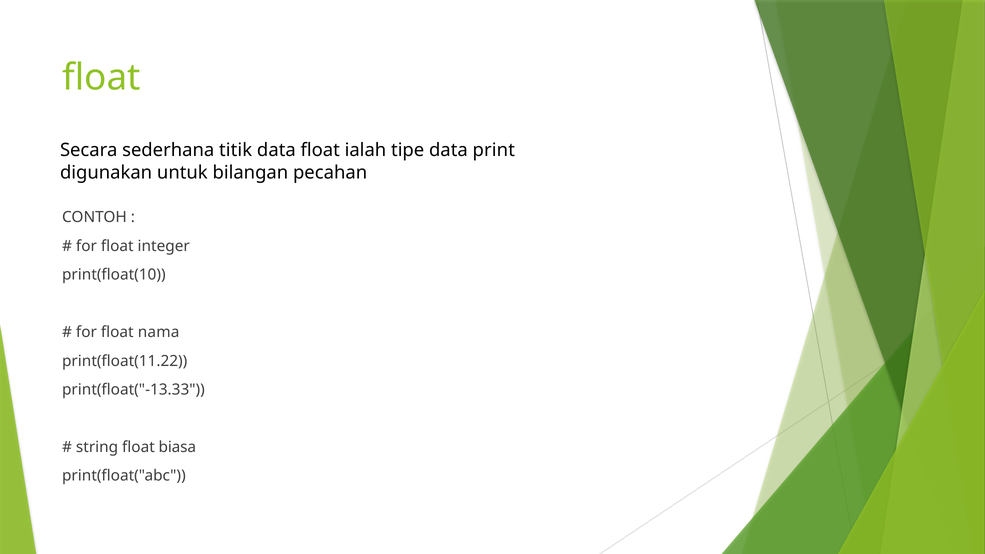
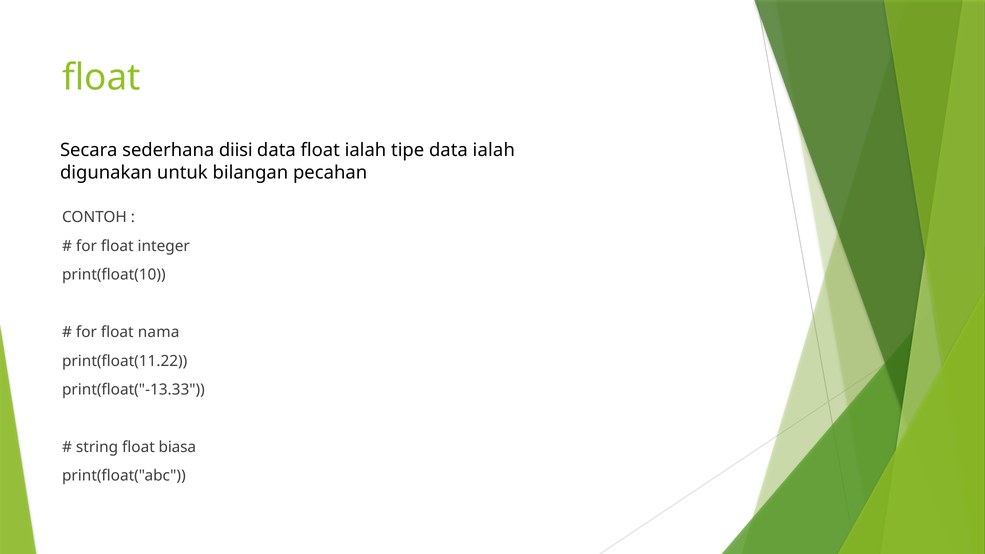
titik: titik -> diisi
data print: print -> ialah
